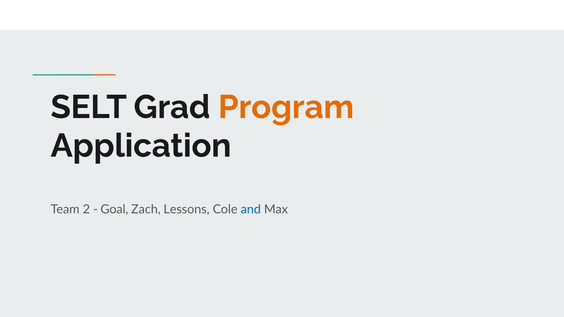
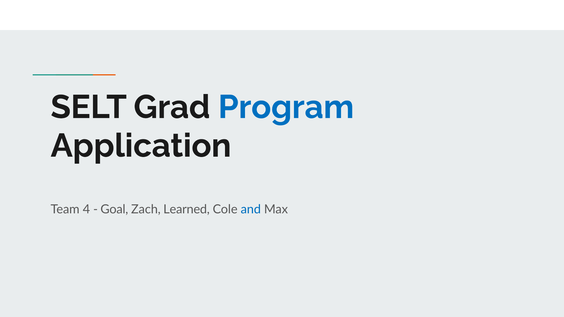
Program colour: orange -> blue
2: 2 -> 4
Lessons: Lessons -> Learned
